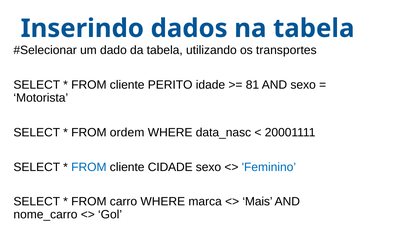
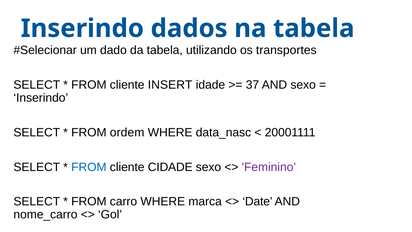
PERITO: PERITO -> INSERT
81: 81 -> 37
Motorista at (41, 98): Motorista -> Inserindo
Feminino colour: blue -> purple
Mais: Mais -> Date
